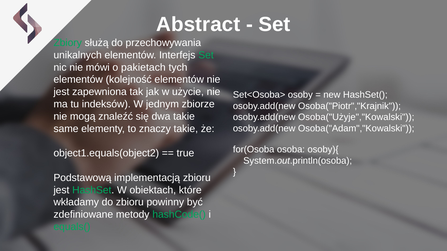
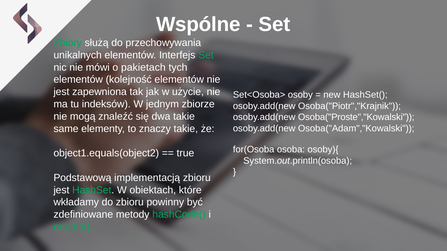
Abstract: Abstract -> Wspólne
Osoba("Użyje","Kowalski: Osoba("Użyje","Kowalski -> Osoba("Proste","Kowalski
